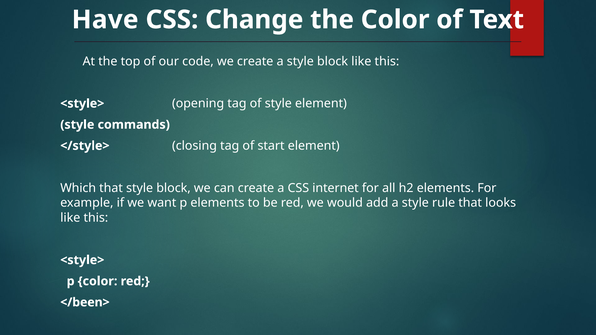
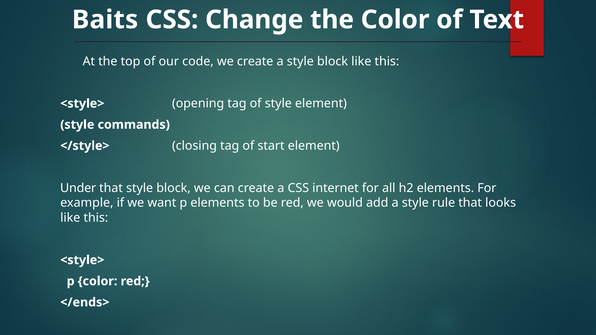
Have: Have -> Baits
Which: Which -> Under
</been>: </been> -> </ends>
